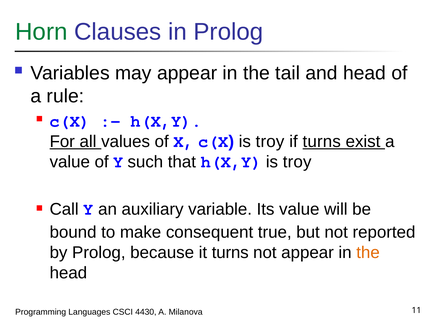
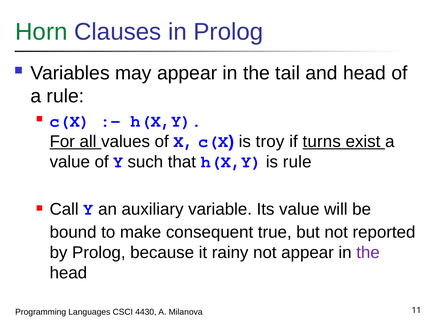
h(X,Y is troy: troy -> rule
it turns: turns -> rainy
the at (368, 253) colour: orange -> purple
